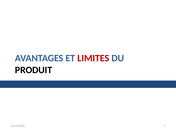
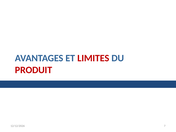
PRODUIT colour: black -> red
